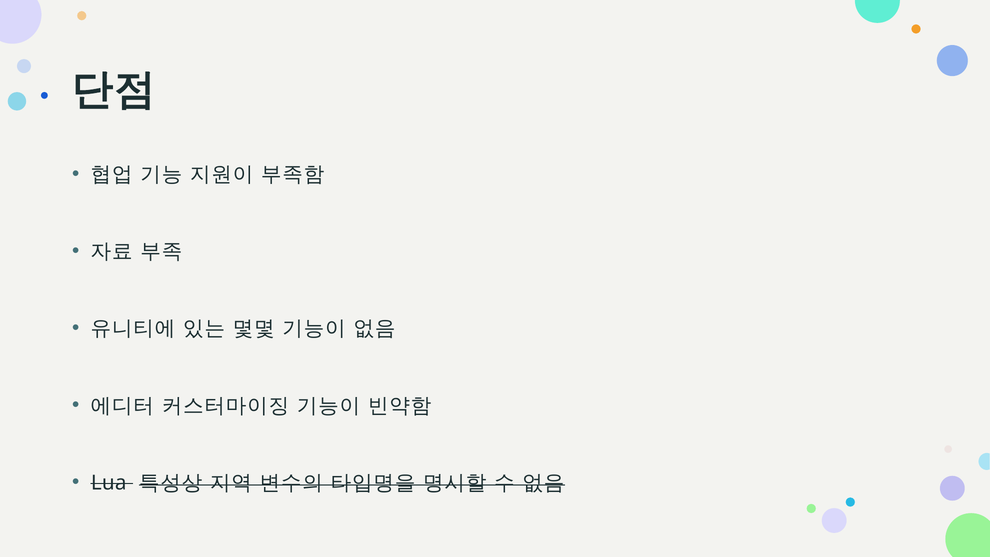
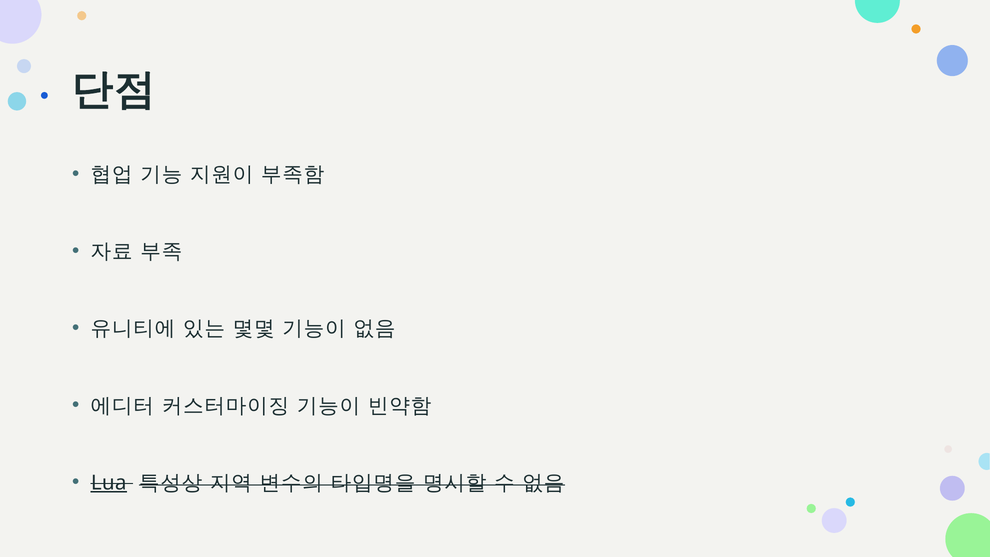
Lua underline: none -> present
